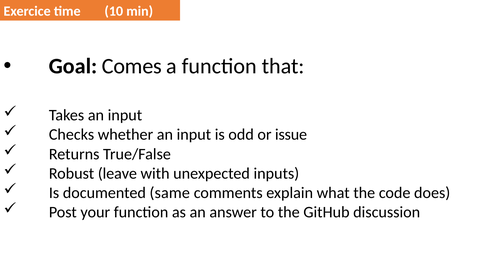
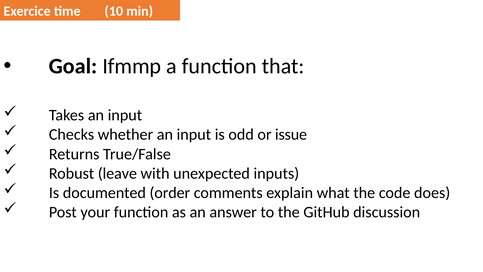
Comes: Comes -> Ifmmp
same: same -> order
